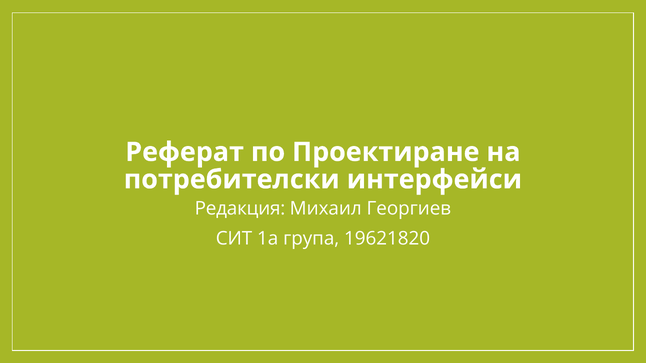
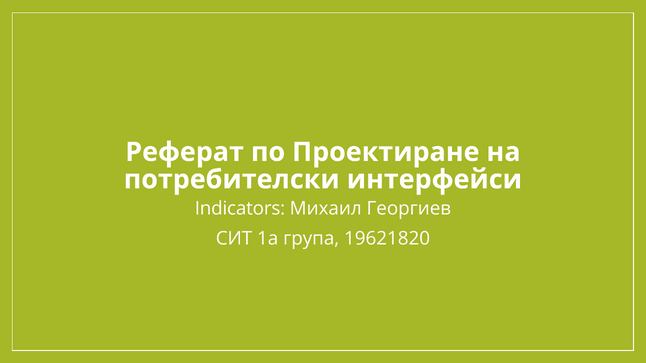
Редакция: Редакция -> Indicators
